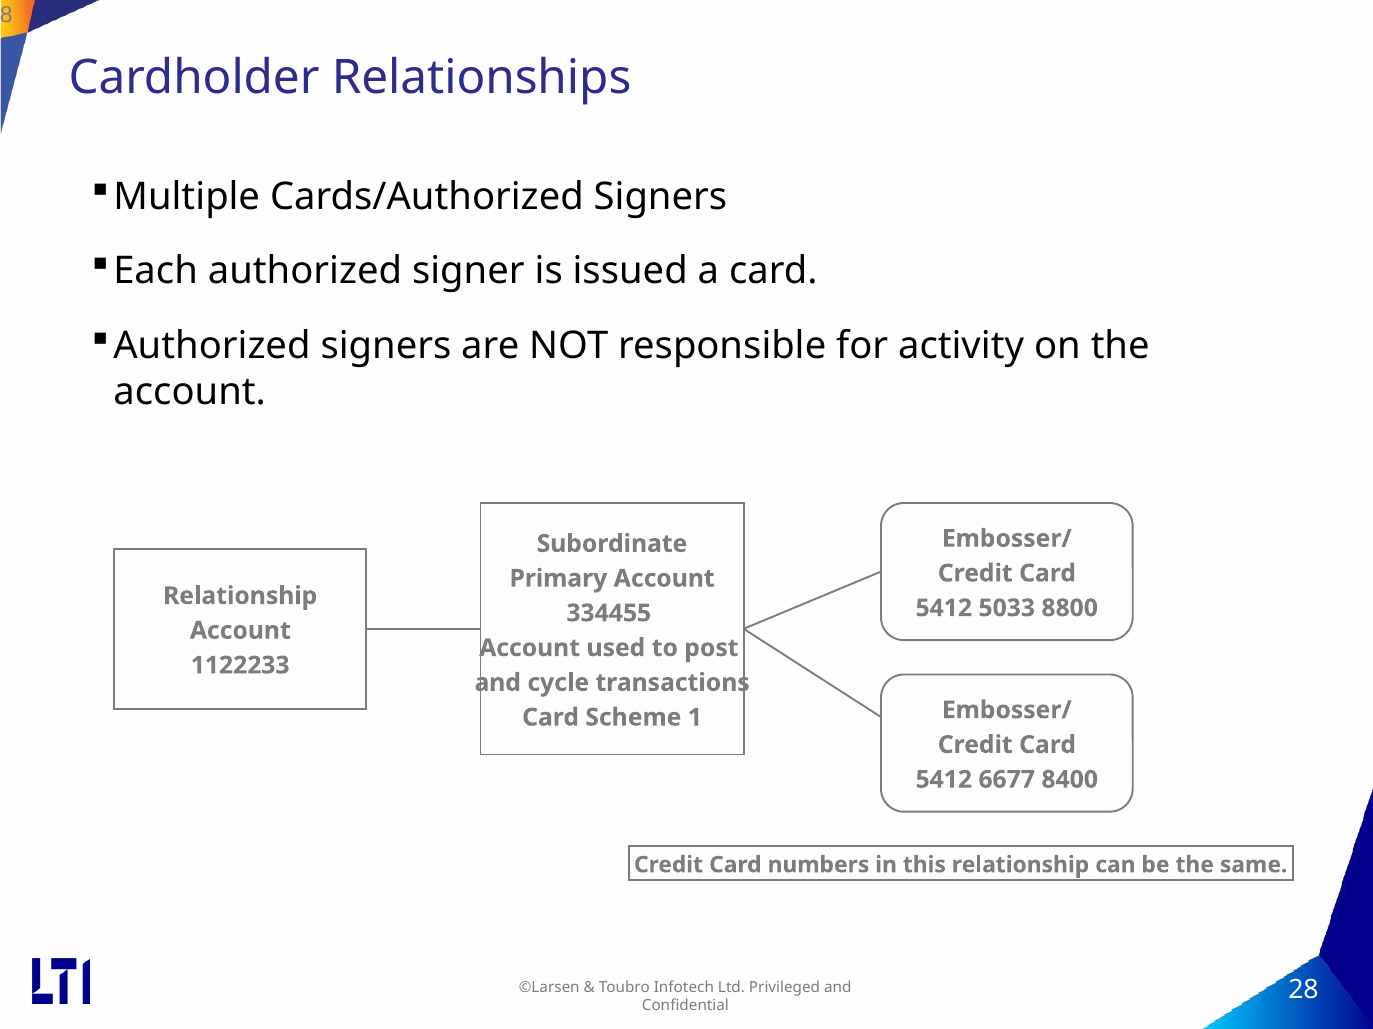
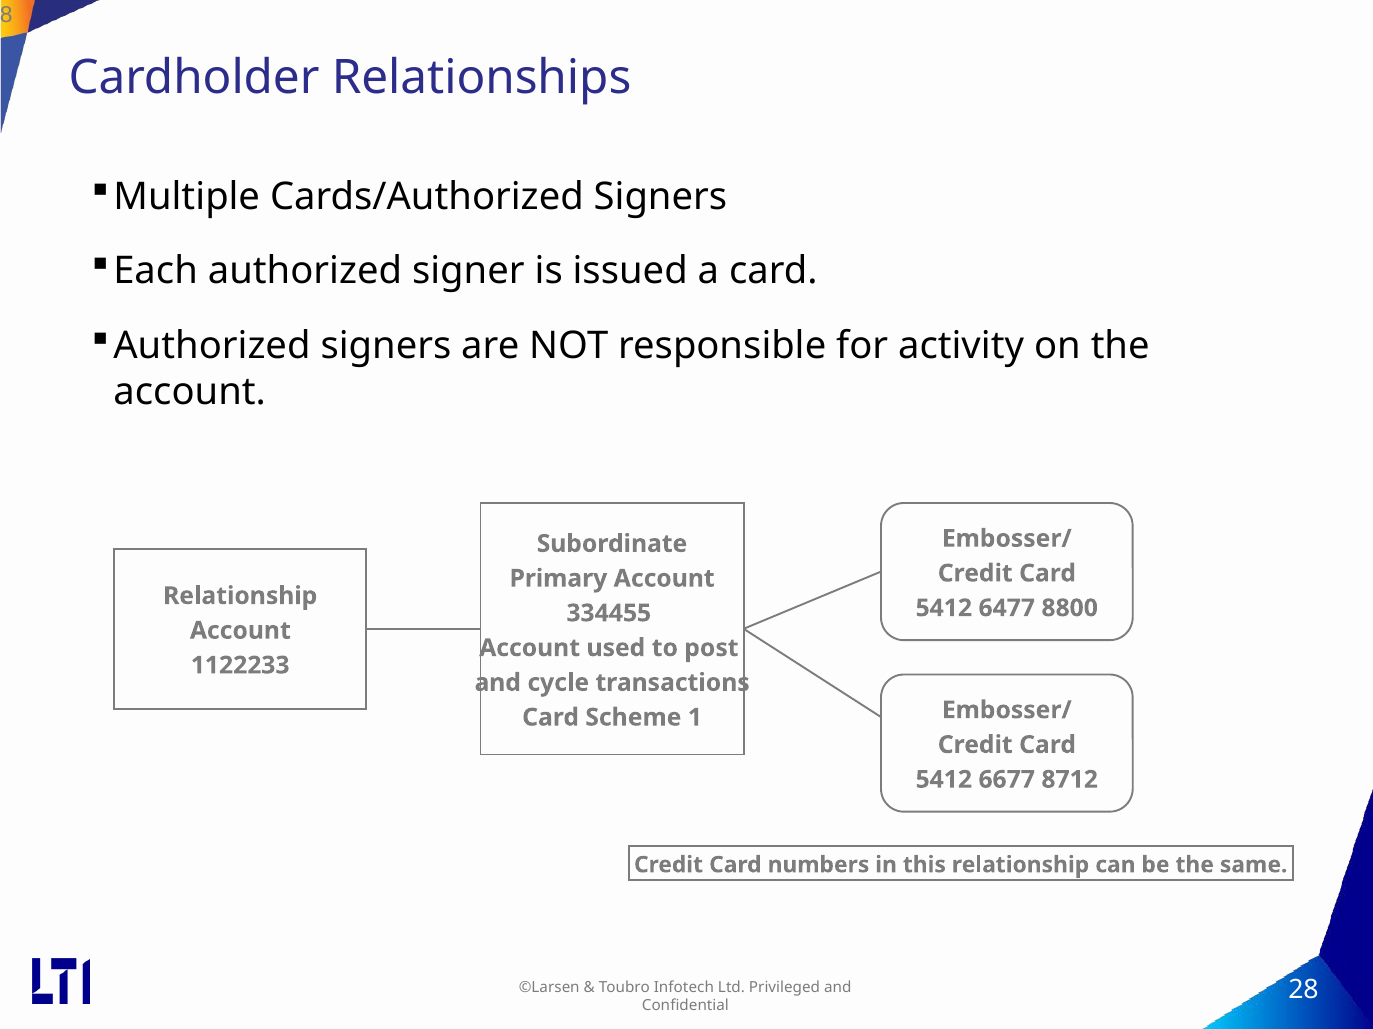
5033: 5033 -> 6477
8400: 8400 -> 8712
